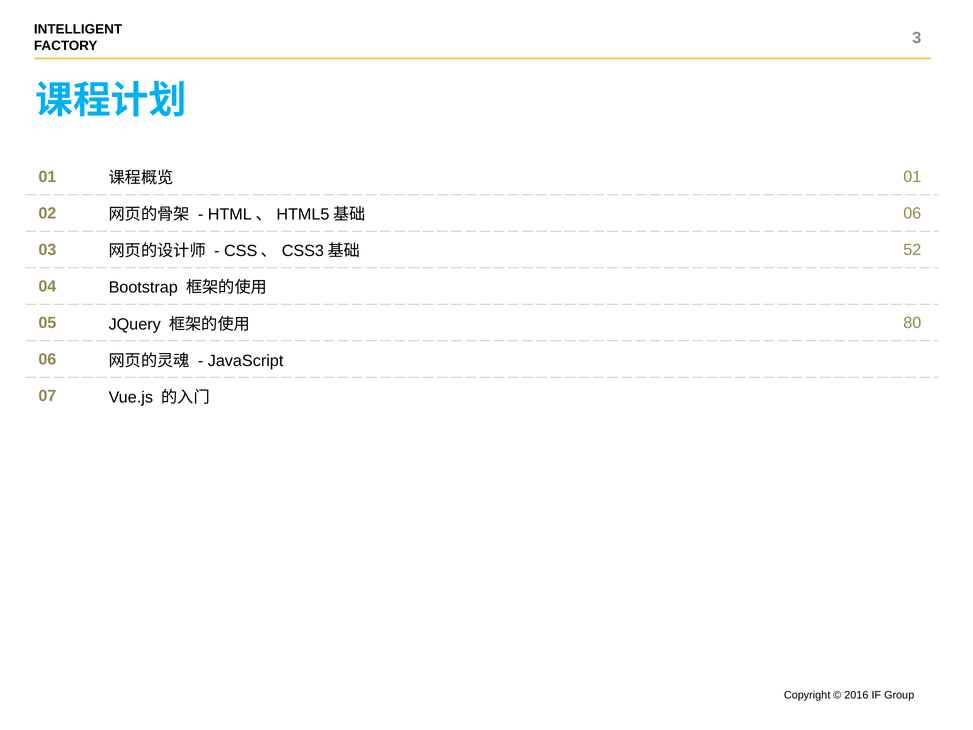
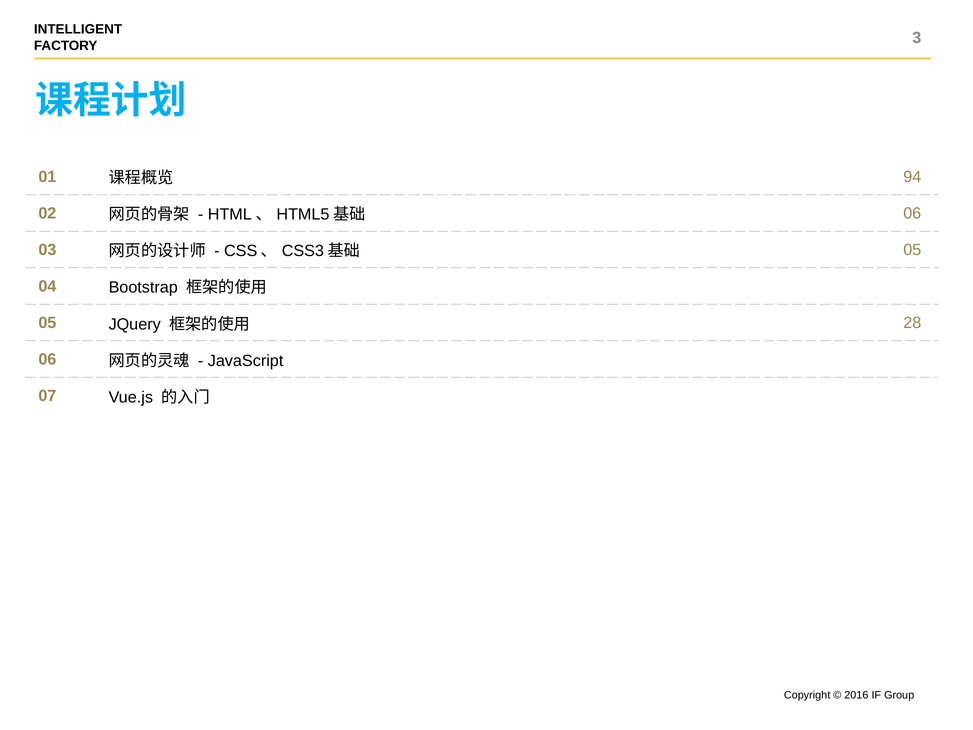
01 at (912, 177): 01 -> 94
52 at (912, 250): 52 -> 05
80: 80 -> 28
